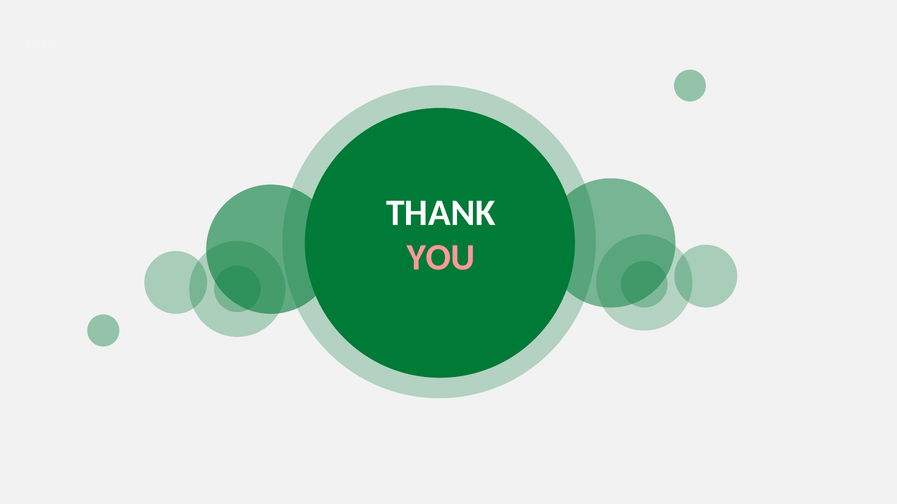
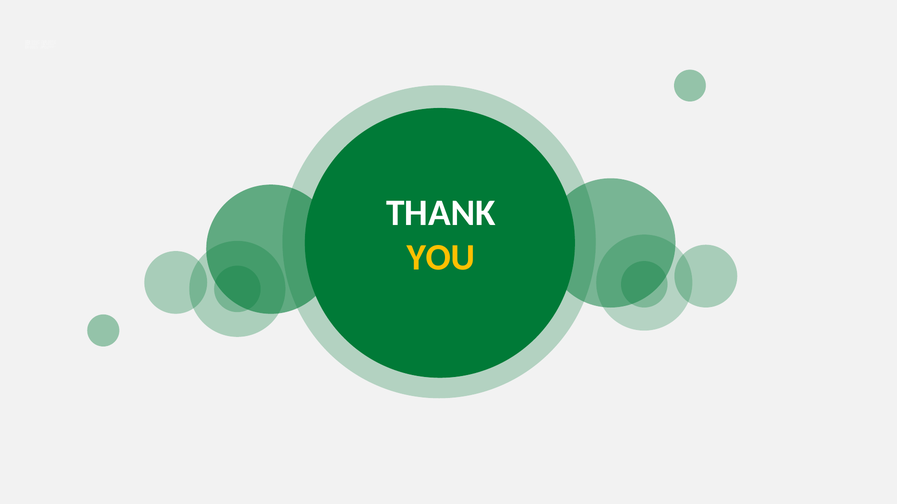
YOU colour: pink -> yellow
